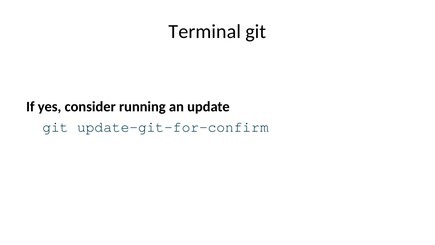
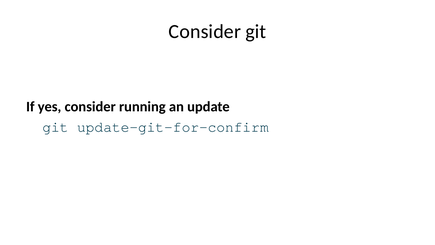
Terminal at (205, 32): Terminal -> Consider
